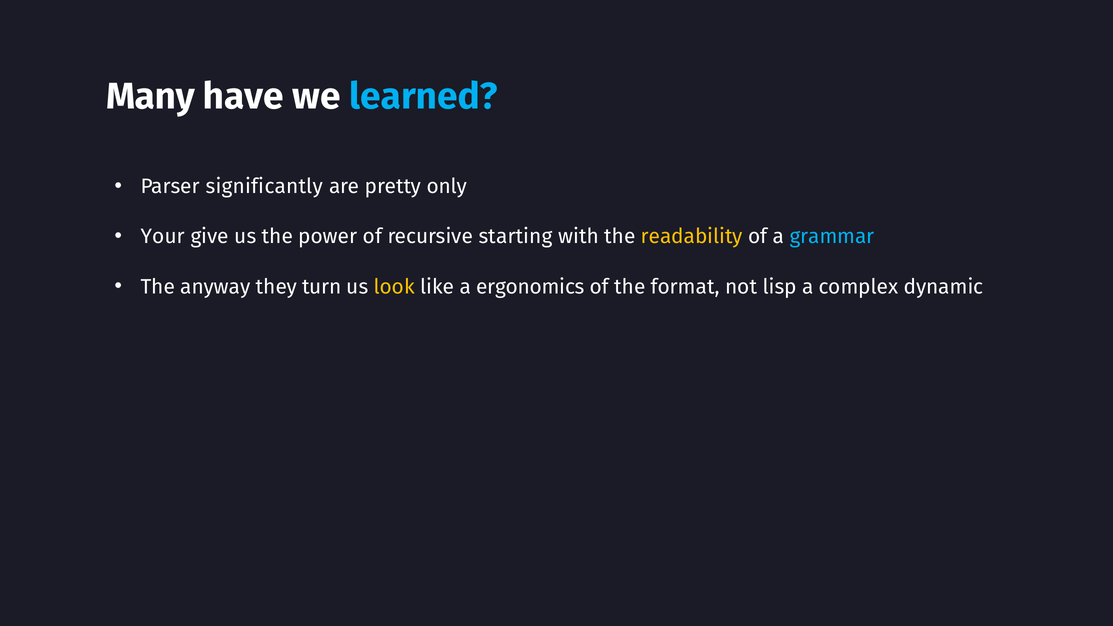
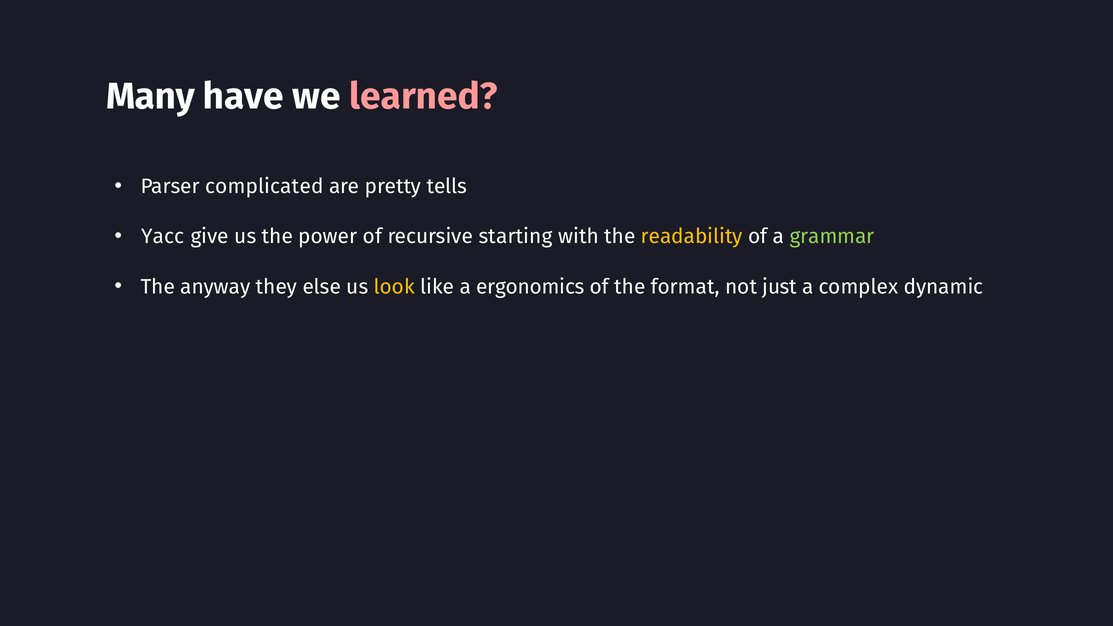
learned colour: light blue -> pink
significantly: significantly -> complicated
only: only -> tells
Your: Your -> Yacc
grammar colour: light blue -> light green
turn: turn -> else
lisp: lisp -> just
